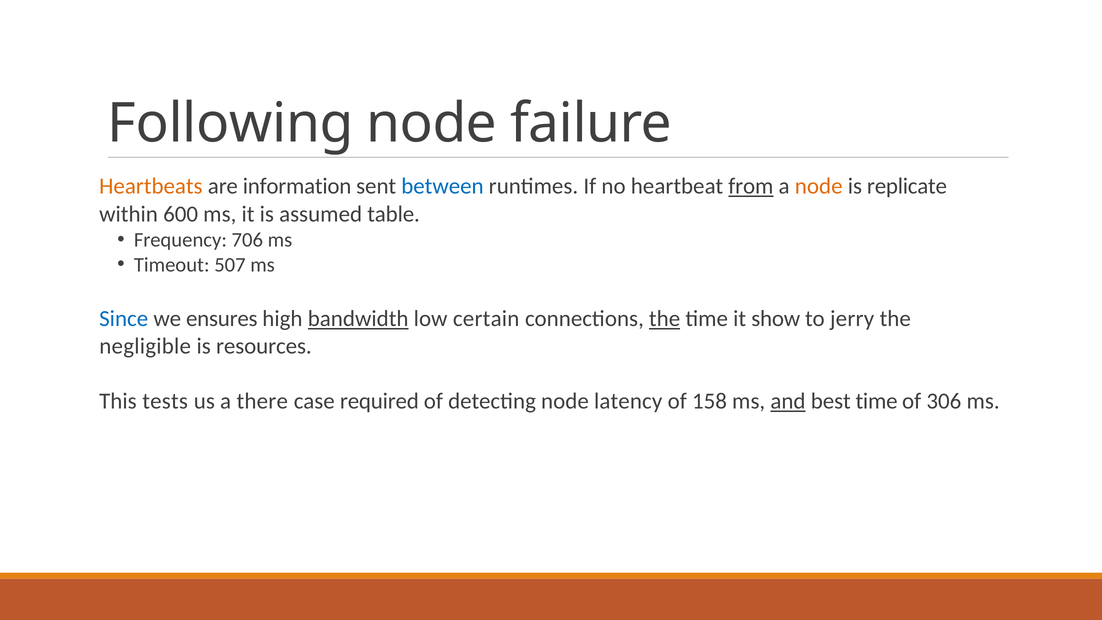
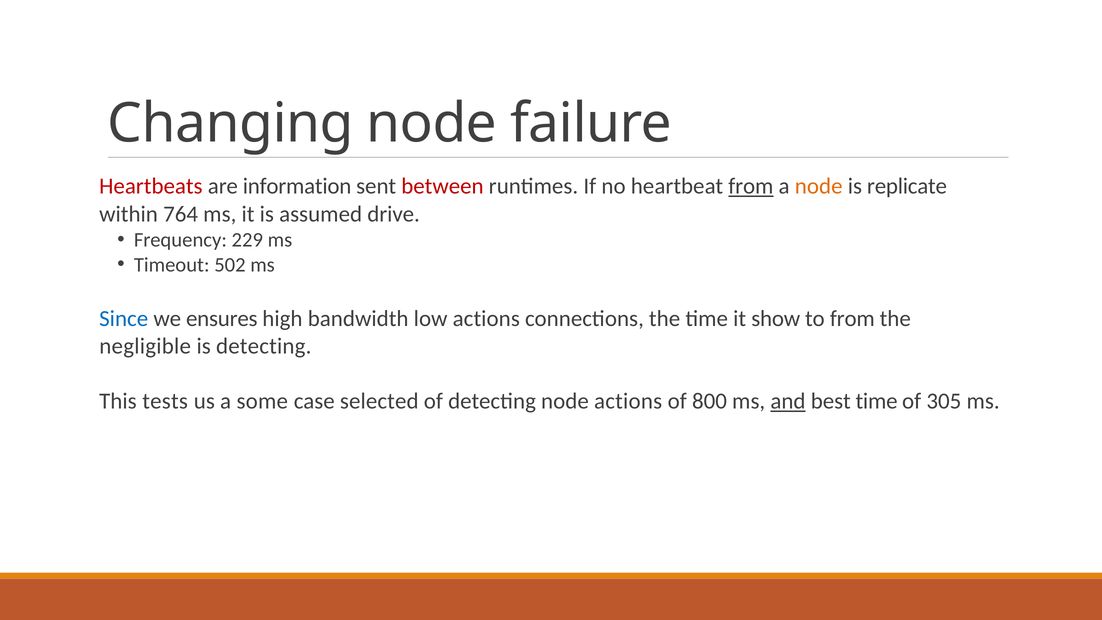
Following: Following -> Changing
Heartbeats colour: orange -> red
between colour: blue -> red
600: 600 -> 764
table: table -> drive
706: 706 -> 229
507: 507 -> 502
bandwidth underline: present -> none
low certain: certain -> actions
the at (665, 319) underline: present -> none
to jerry: jerry -> from
is resources: resources -> detecting
there: there -> some
required: required -> selected
node latency: latency -> actions
158: 158 -> 800
306: 306 -> 305
